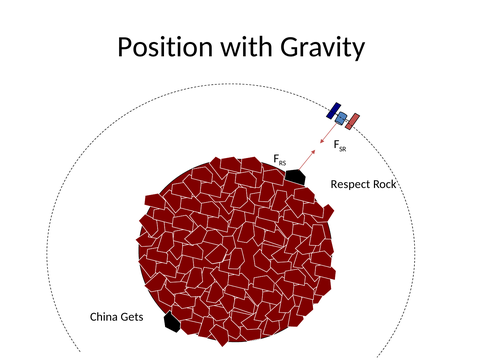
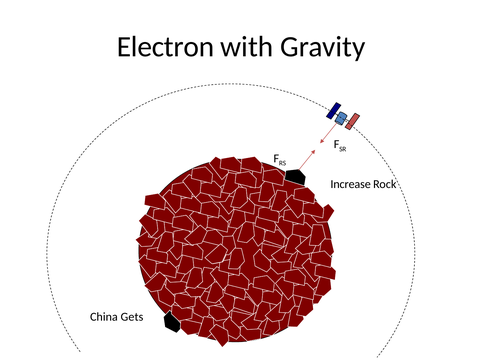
Position: Position -> Electron
Respect: Respect -> Increase
